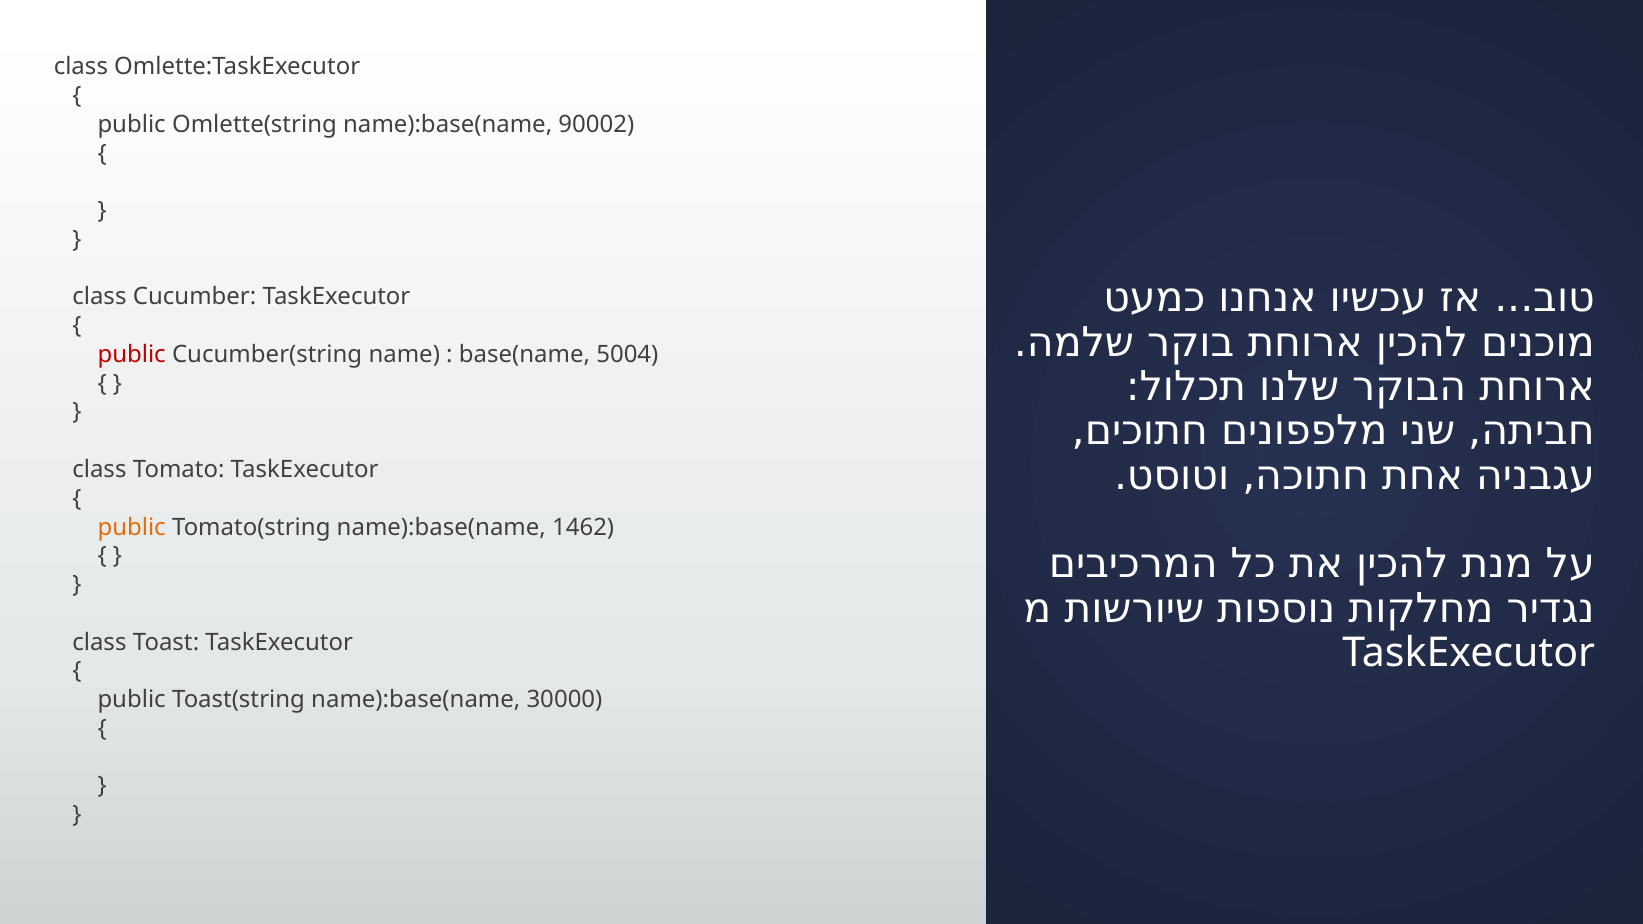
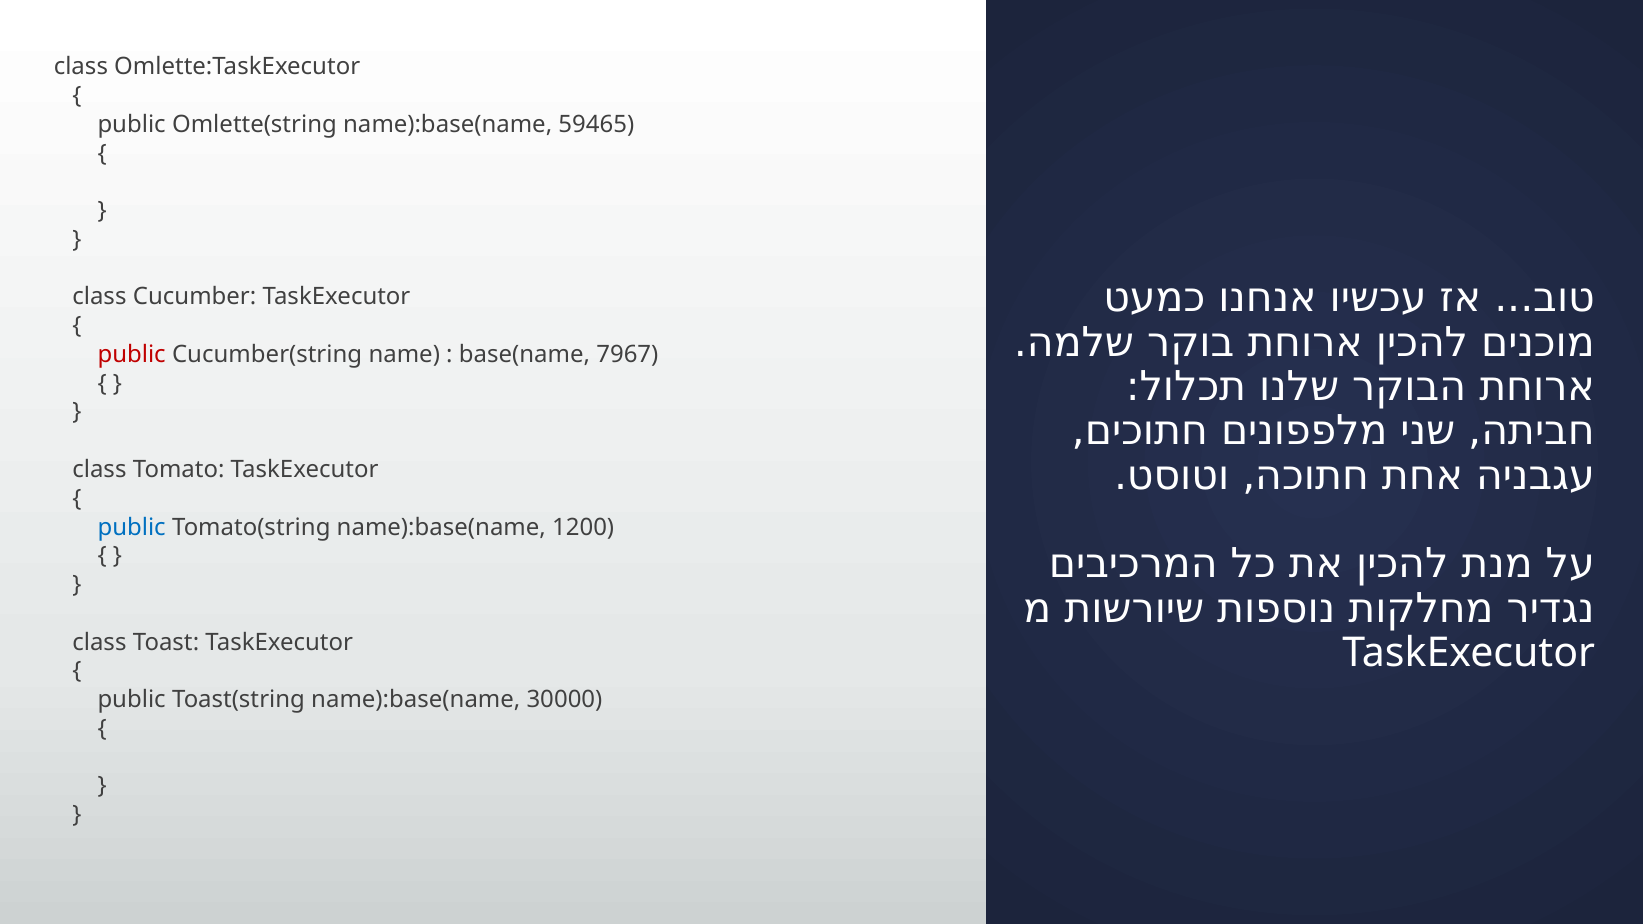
90002: 90002 -> 59465
5004: 5004 -> 7967
public at (132, 527) colour: orange -> blue
1462: 1462 -> 1200
